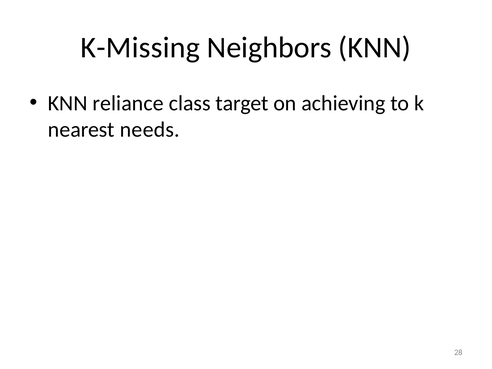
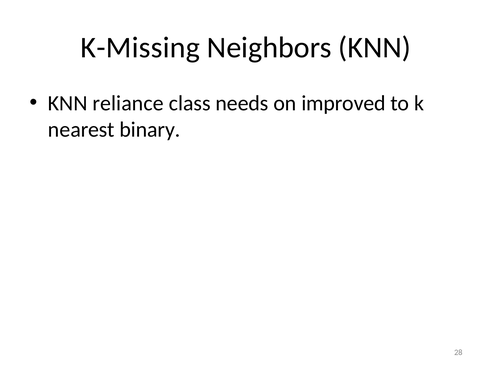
target: target -> needs
achieving: achieving -> improved
needs: needs -> binary
